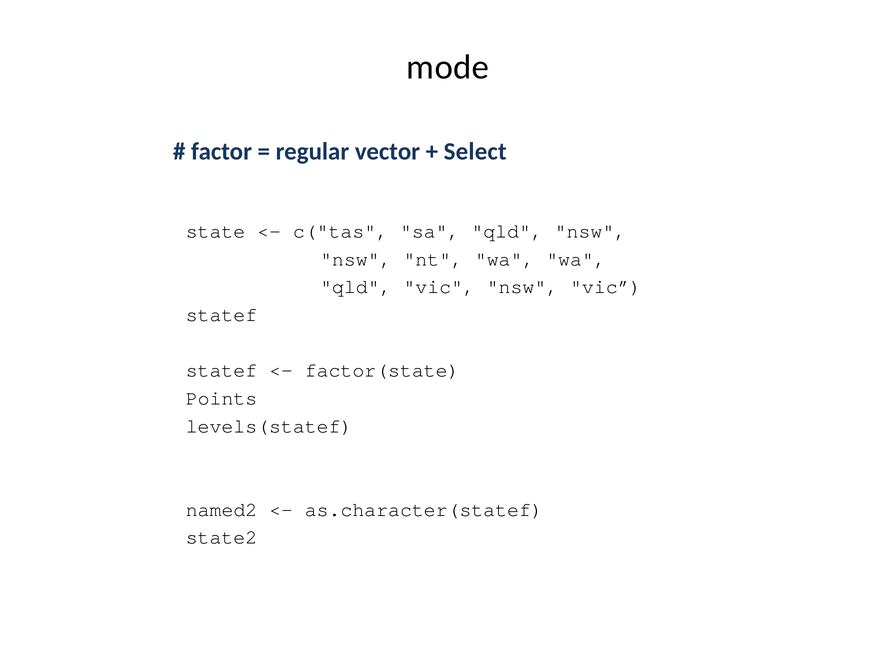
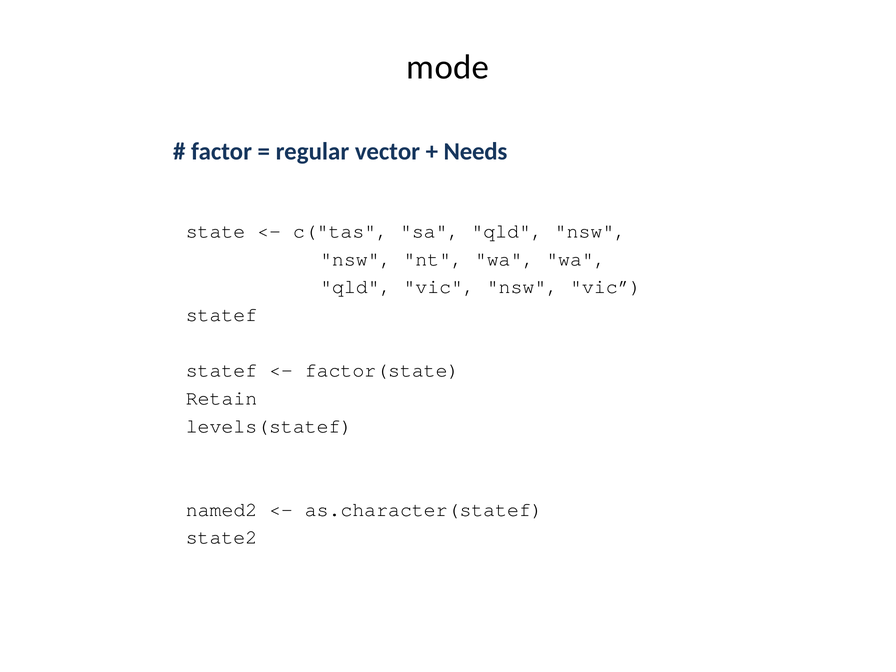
Select: Select -> Needs
Points: Points -> Retain
